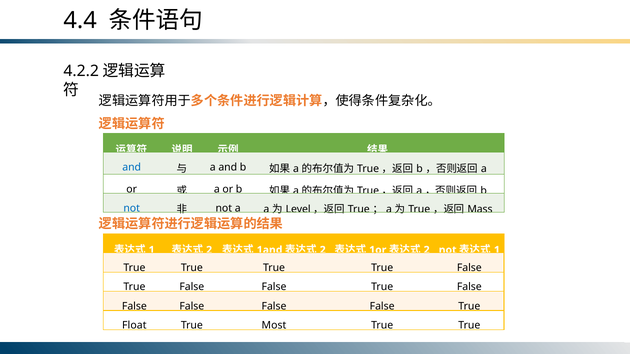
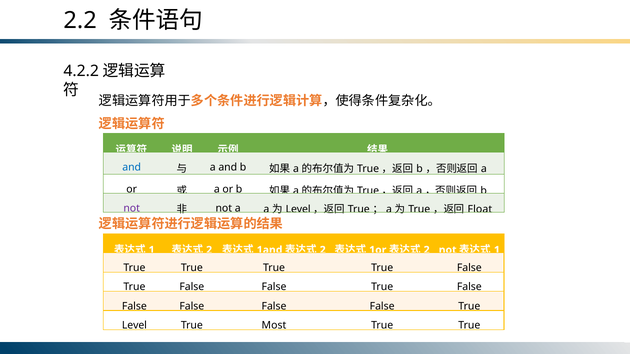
4.4: 4.4 -> 2.2
not at (132, 208) colour: blue -> purple
Mass: Mass -> Float
Float at (134, 326): Float -> Level
